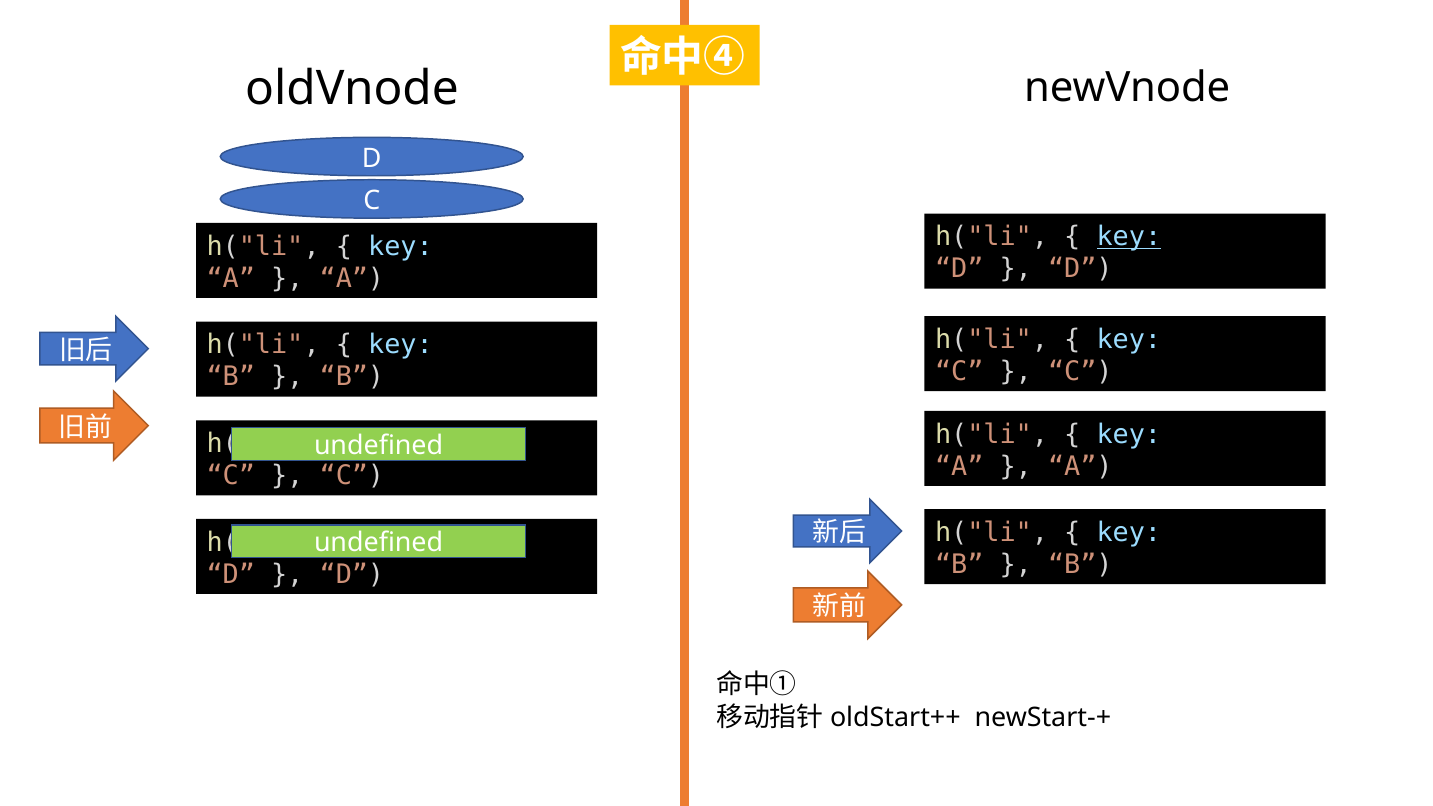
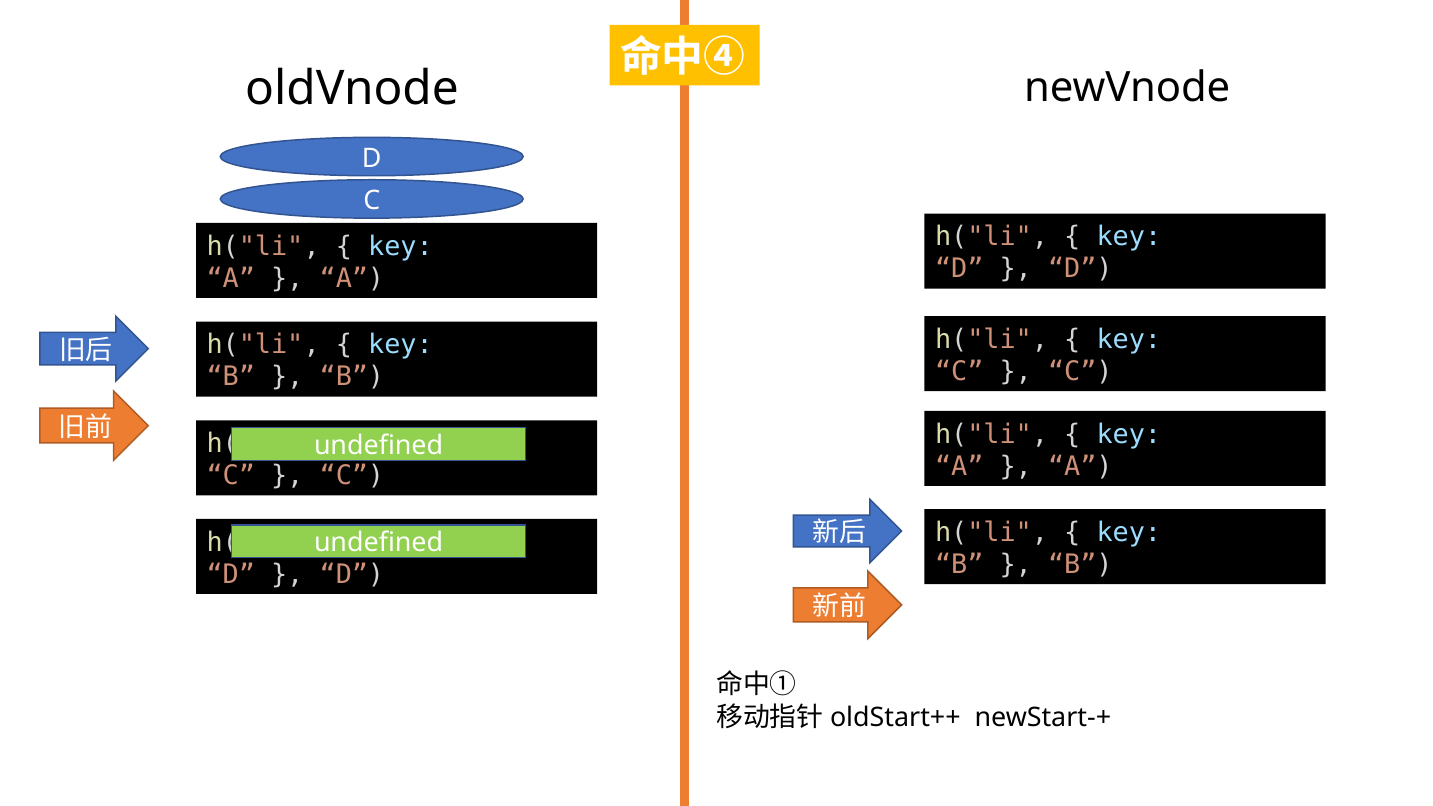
key at (1129, 237) underline: present -> none
